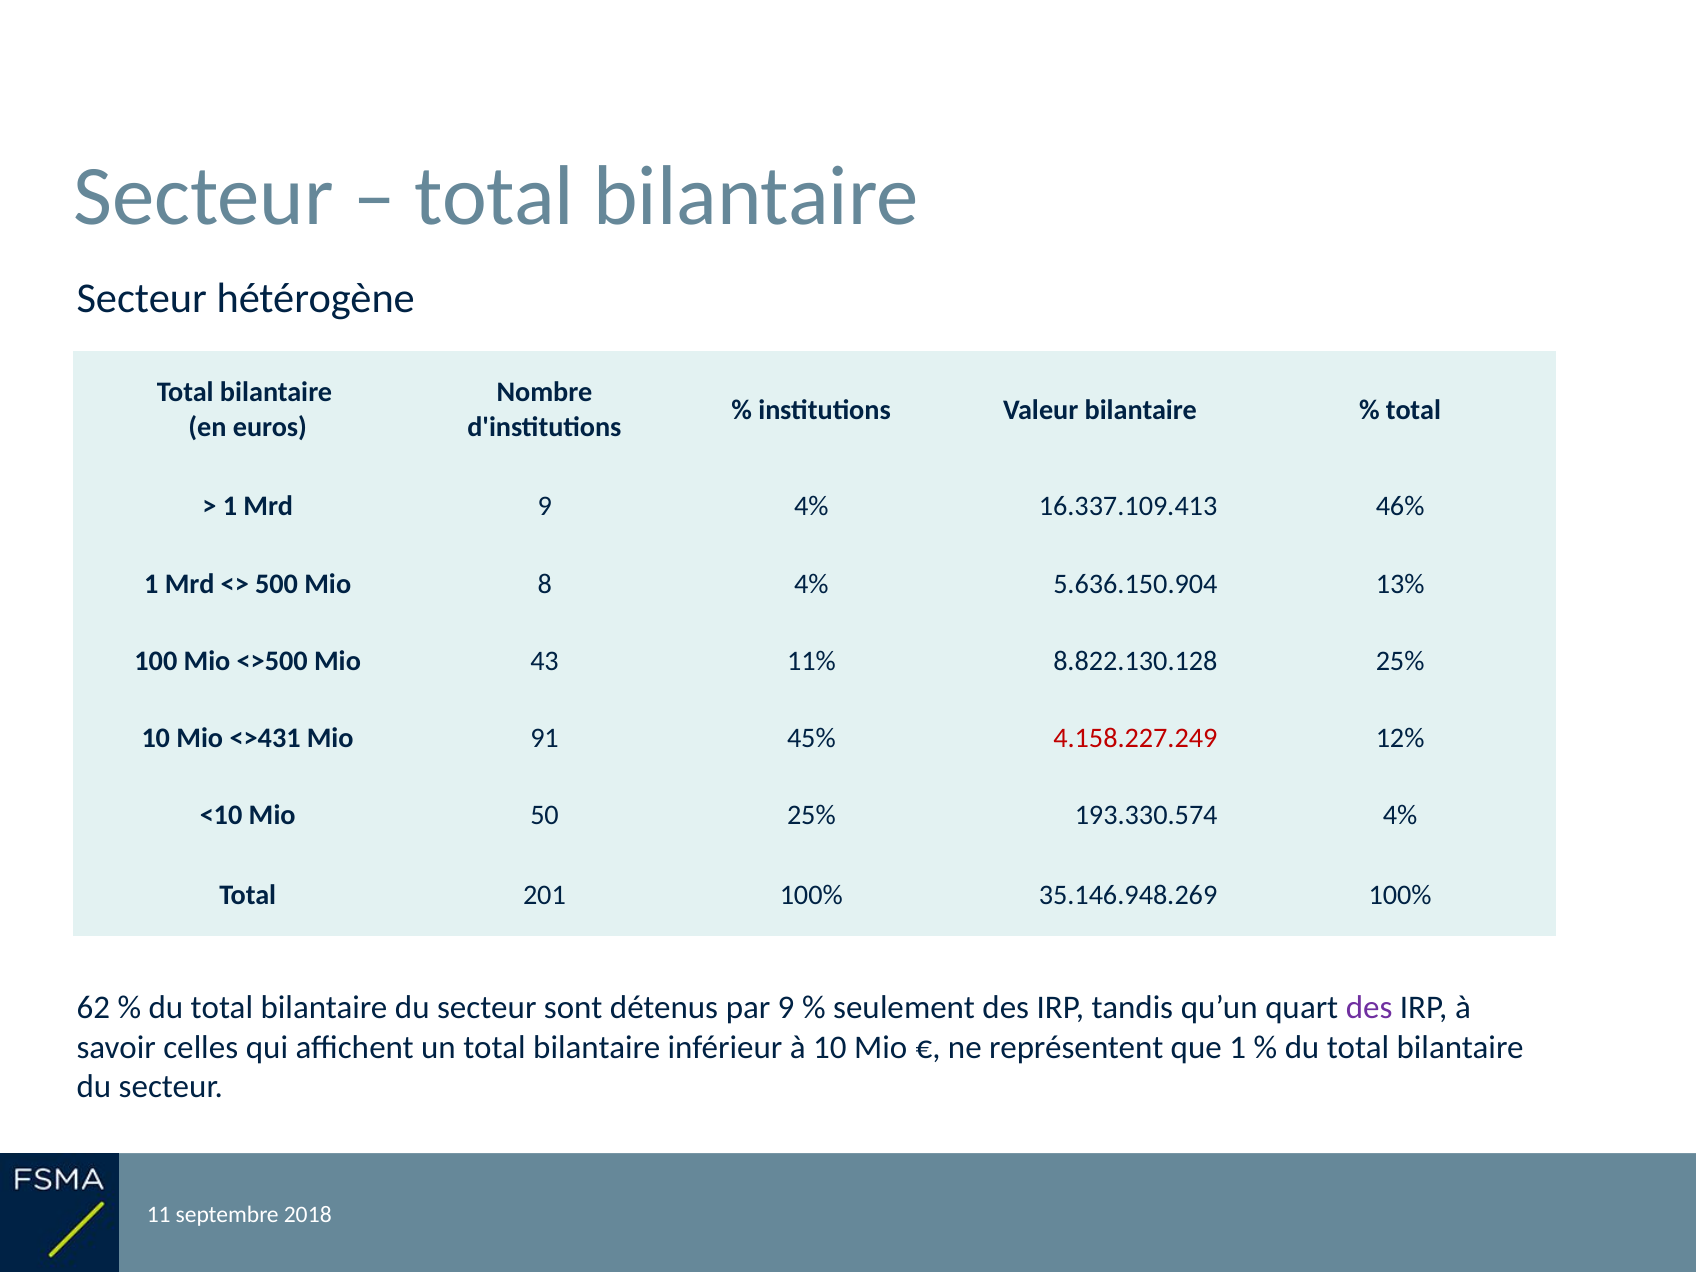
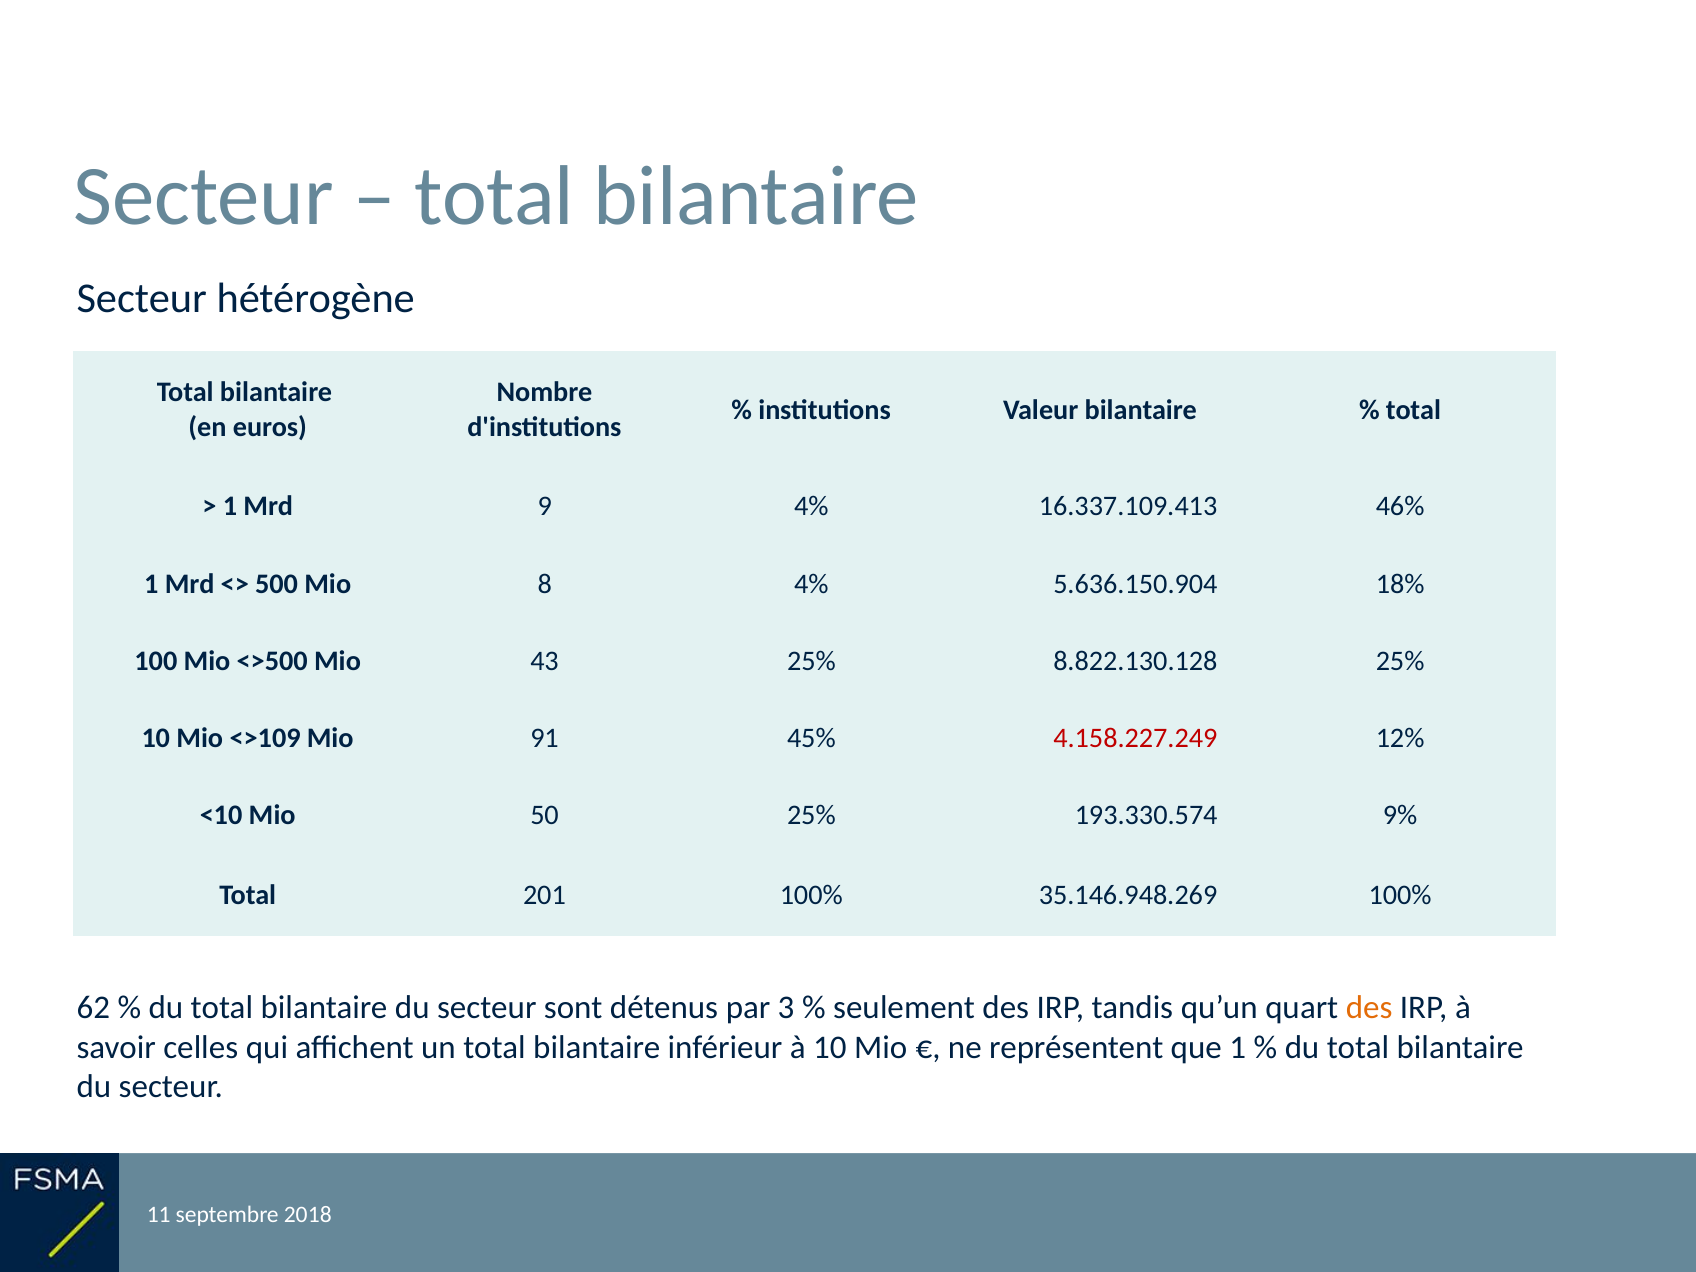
13%: 13% -> 18%
43 11%: 11% -> 25%
<>431: <>431 -> <>109
193.330.574 4%: 4% -> 9%
par 9: 9 -> 3
des at (1369, 1008) colour: purple -> orange
